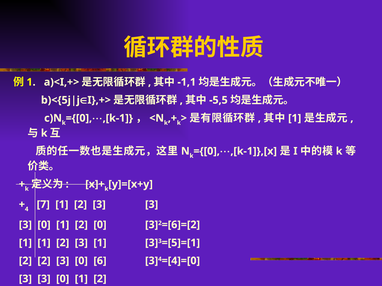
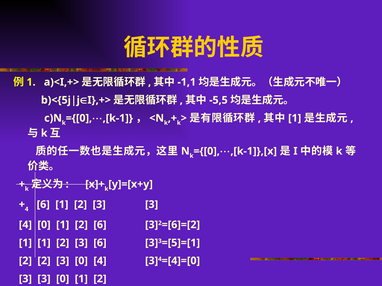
7 at (43, 205): 7 -> 6
3 at (25, 225): 3 -> 4
2 0: 0 -> 6
3 1: 1 -> 6
0 6: 6 -> 4
